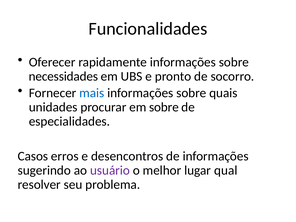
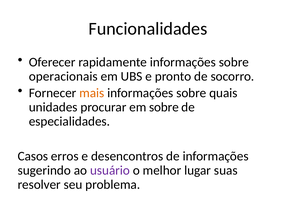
necessidades: necessidades -> operacionais
mais colour: blue -> orange
qual: qual -> suas
